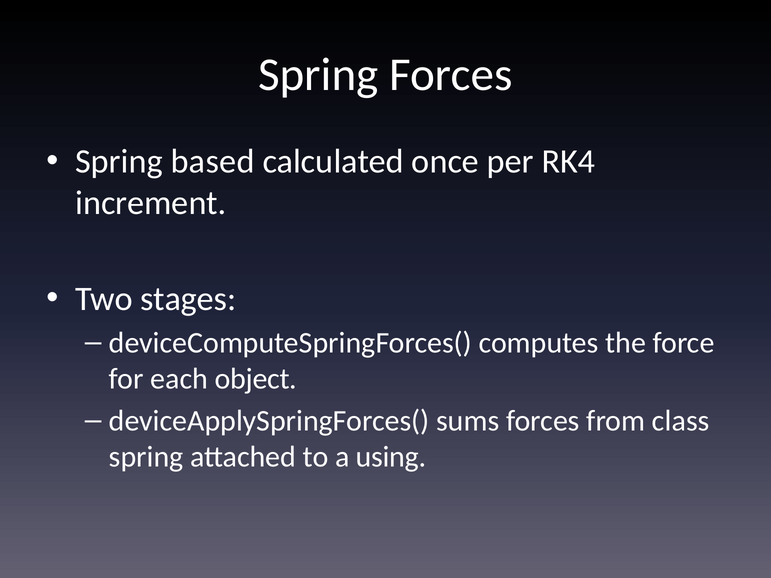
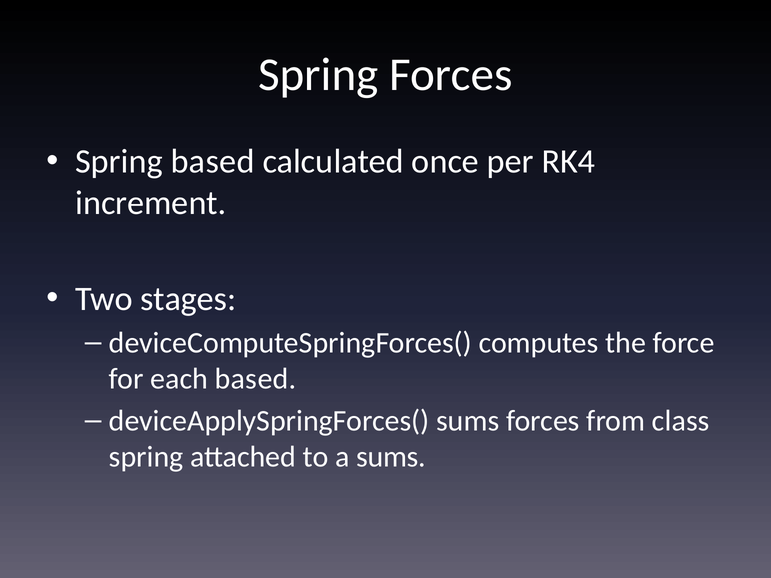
each object: object -> based
a using: using -> sums
